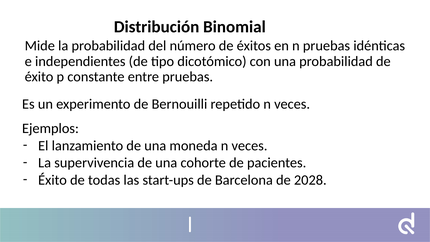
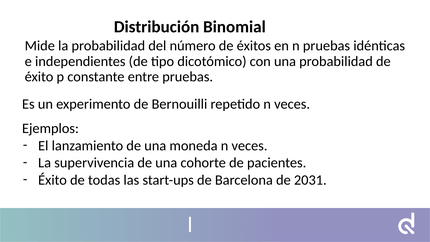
2028: 2028 -> 2031
